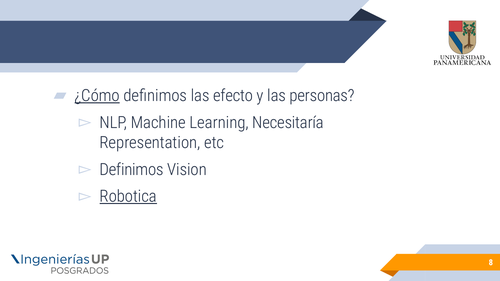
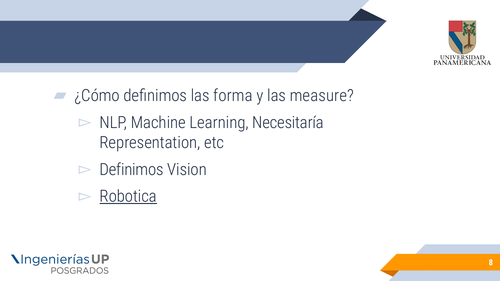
¿Cómo underline: present -> none
efecto: efecto -> forma
personas: personas -> measure
